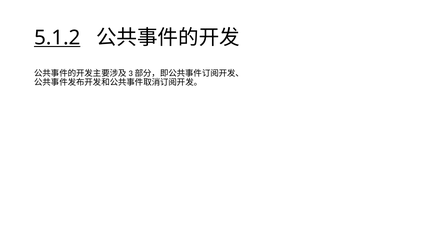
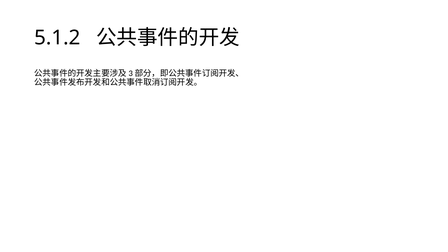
5.1.2 underline: present -> none
